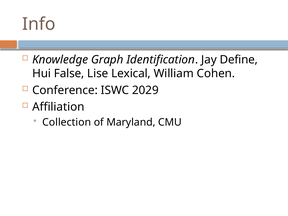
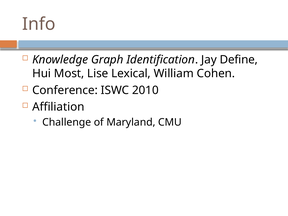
False: False -> Most
2029: 2029 -> 2010
Collection: Collection -> Challenge
